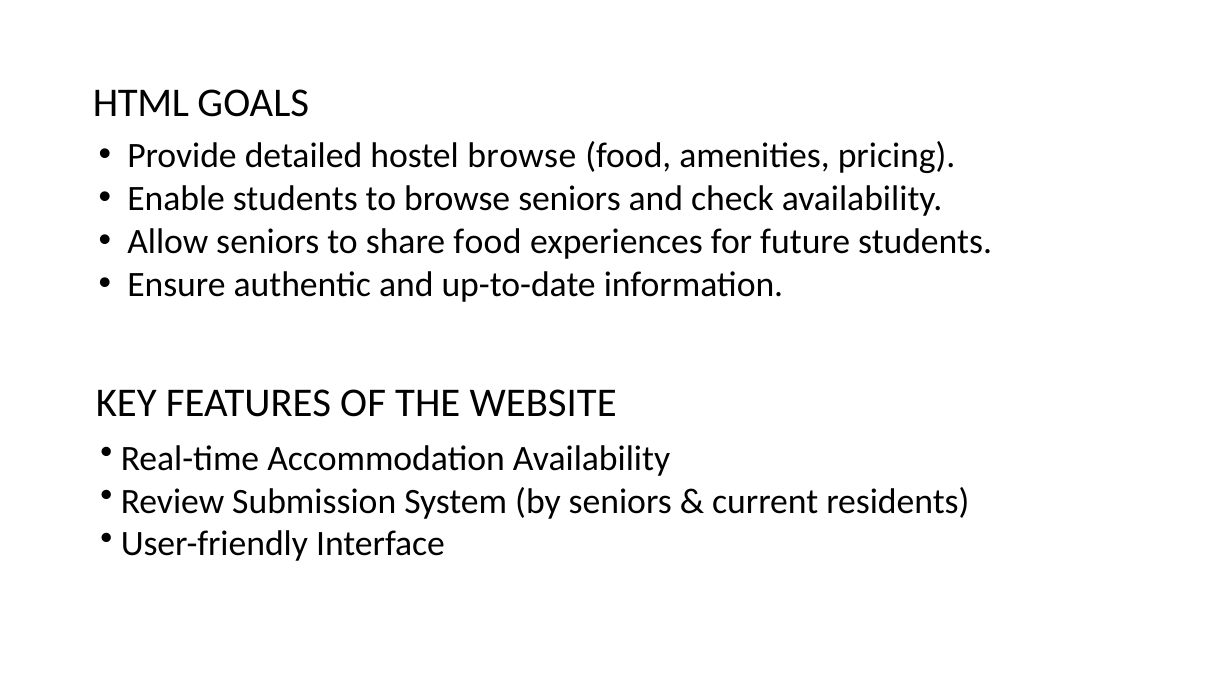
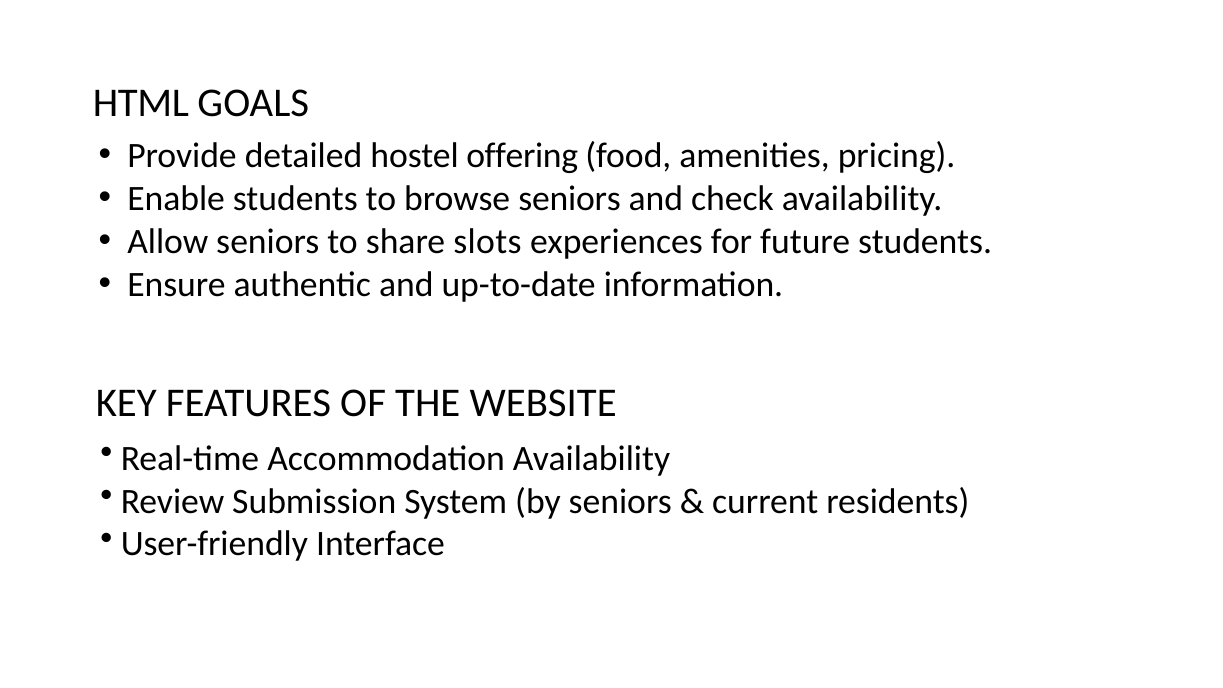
hostel browse: browse -> offering
share food: food -> slots
